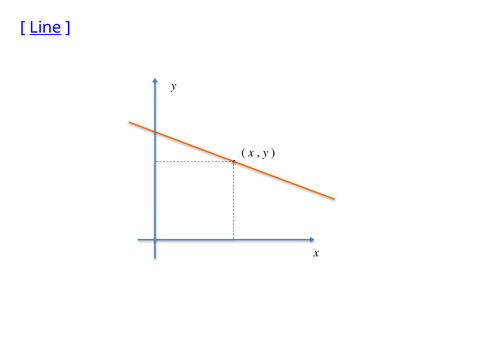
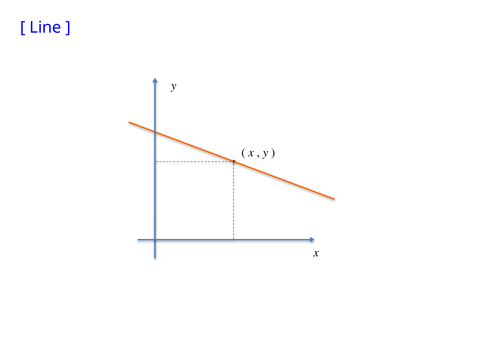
Line underline: present -> none
